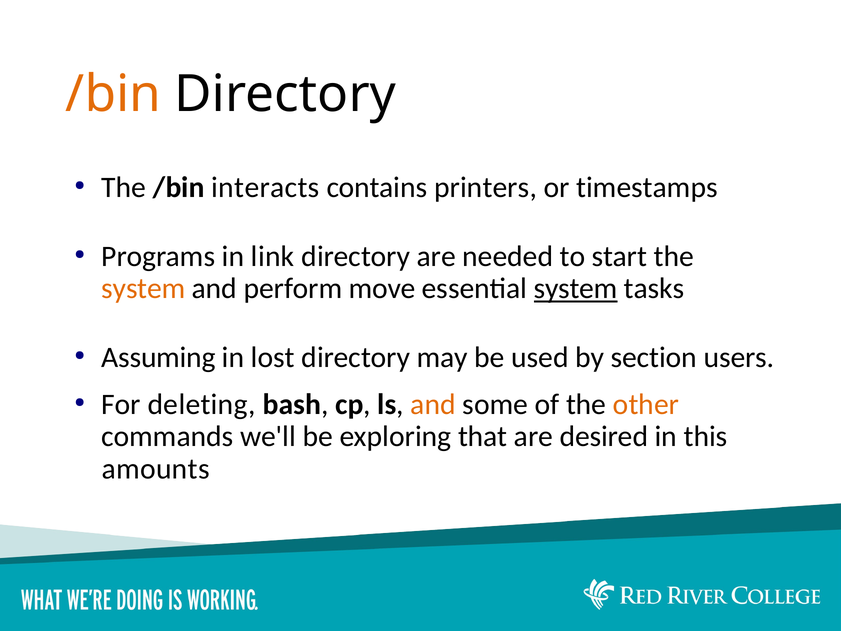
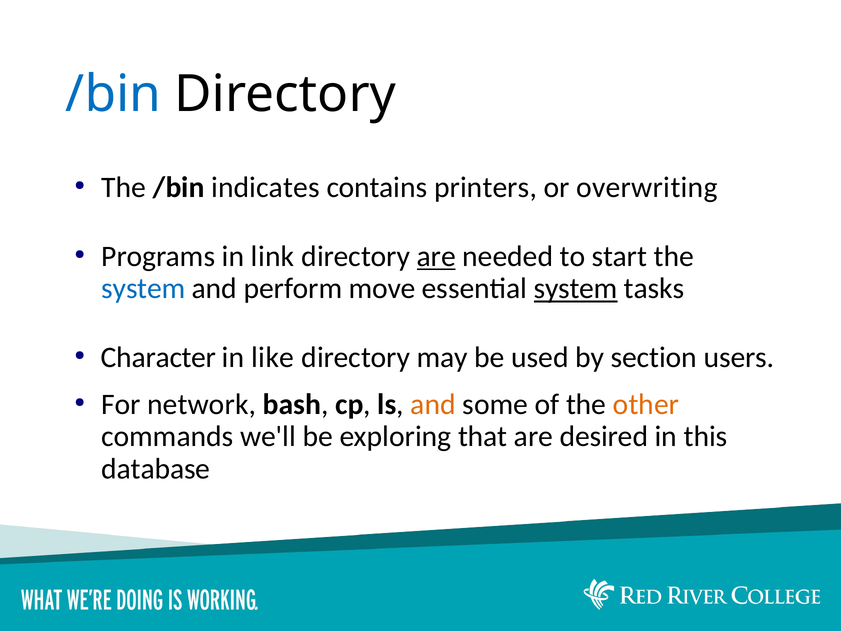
/bin at (113, 94) colour: orange -> blue
interacts: interacts -> indicates
timestamps: timestamps -> overwriting
are at (436, 256) underline: none -> present
system at (143, 288) colour: orange -> blue
Assuming: Assuming -> Character
lost: lost -> like
deleting: deleting -> network
amounts: amounts -> database
